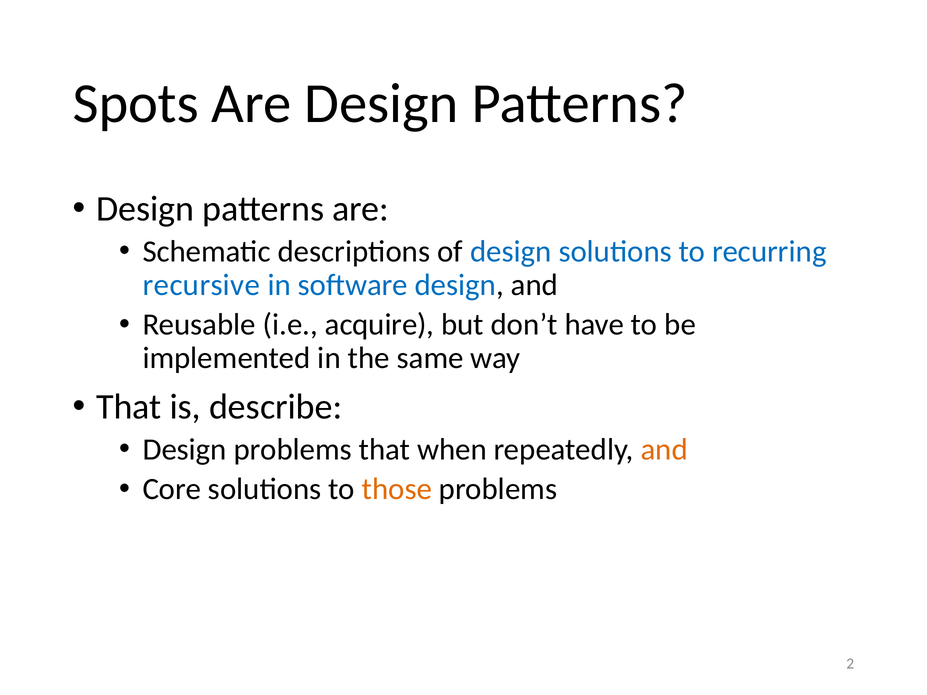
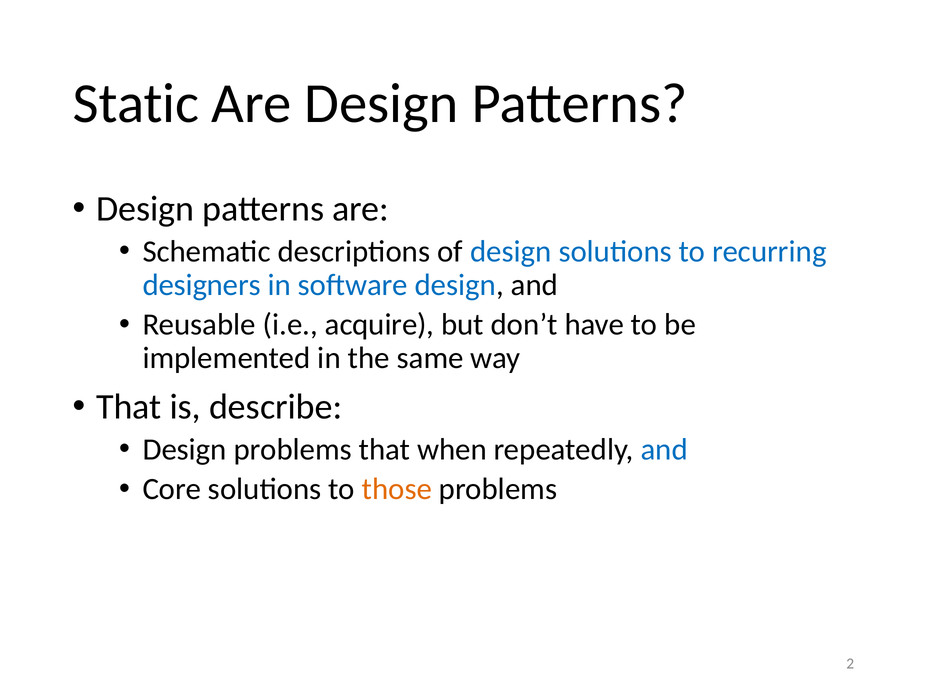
Spots: Spots -> Static
recursive: recursive -> designers
and at (664, 450) colour: orange -> blue
